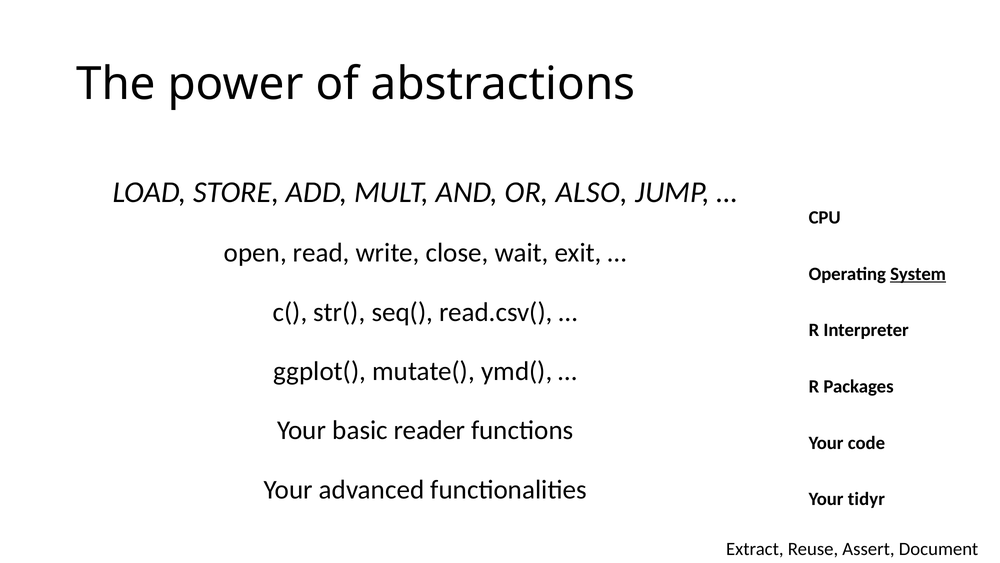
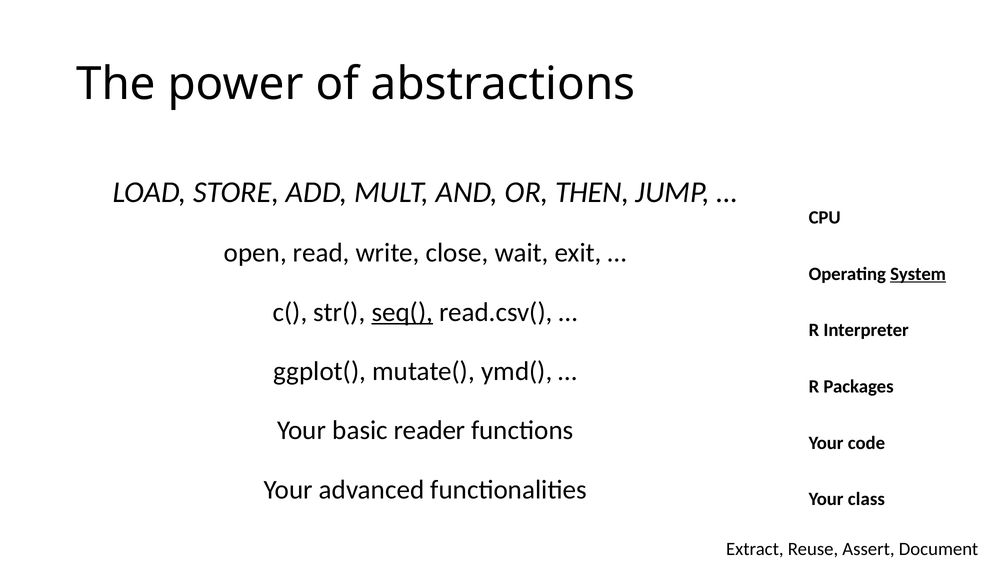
ALSO: ALSO -> THEN
seq( underline: none -> present
tidyr: tidyr -> class
